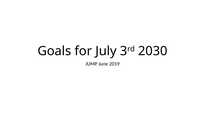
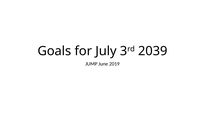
2030: 2030 -> 2039
